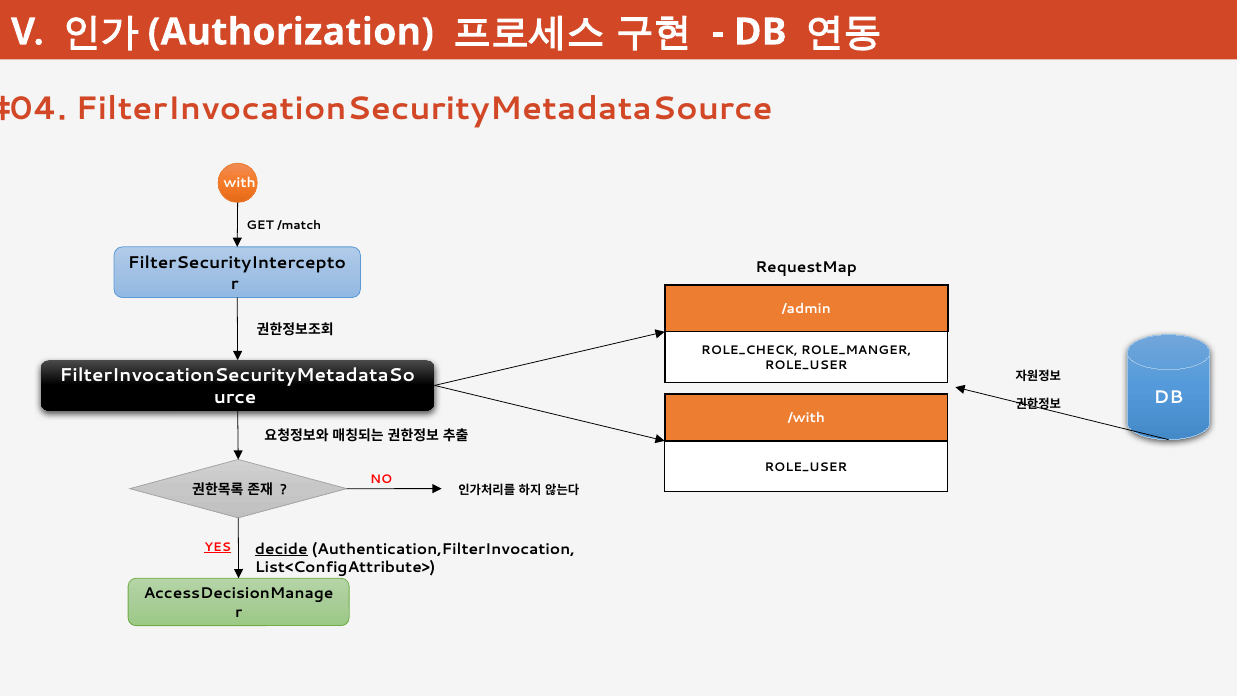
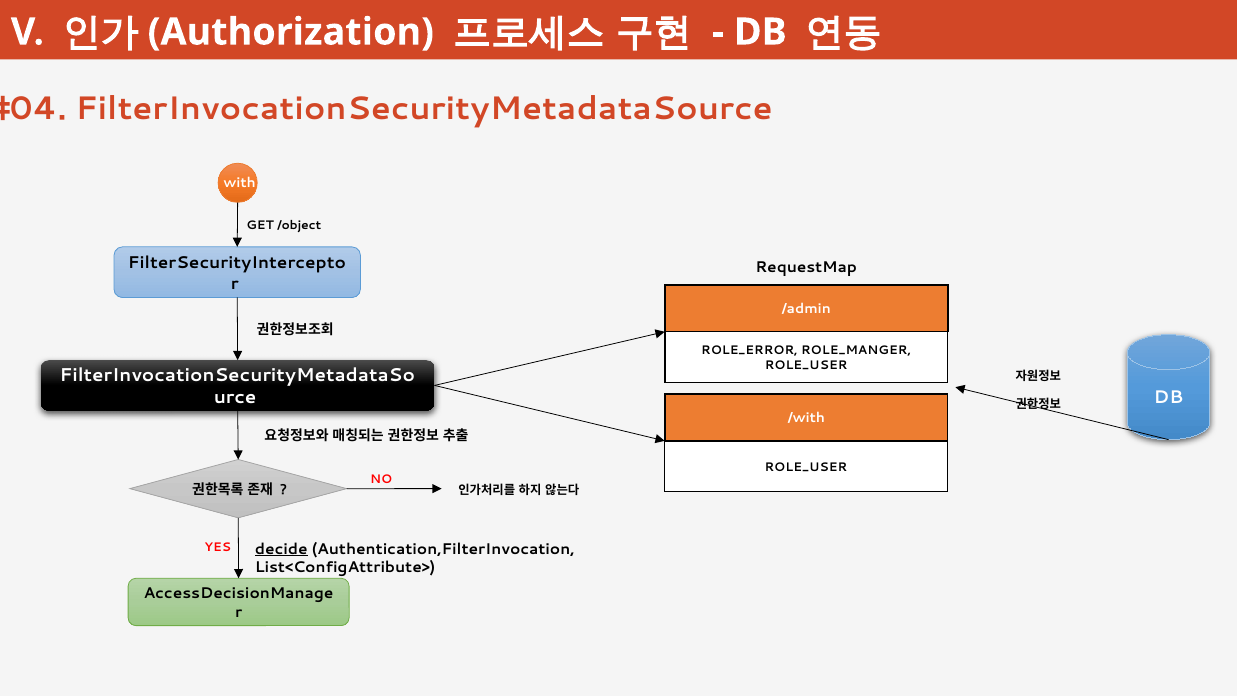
/match: /match -> /object
ROLE_CHECK: ROLE_CHECK -> ROLE_ERROR
YES underline: present -> none
